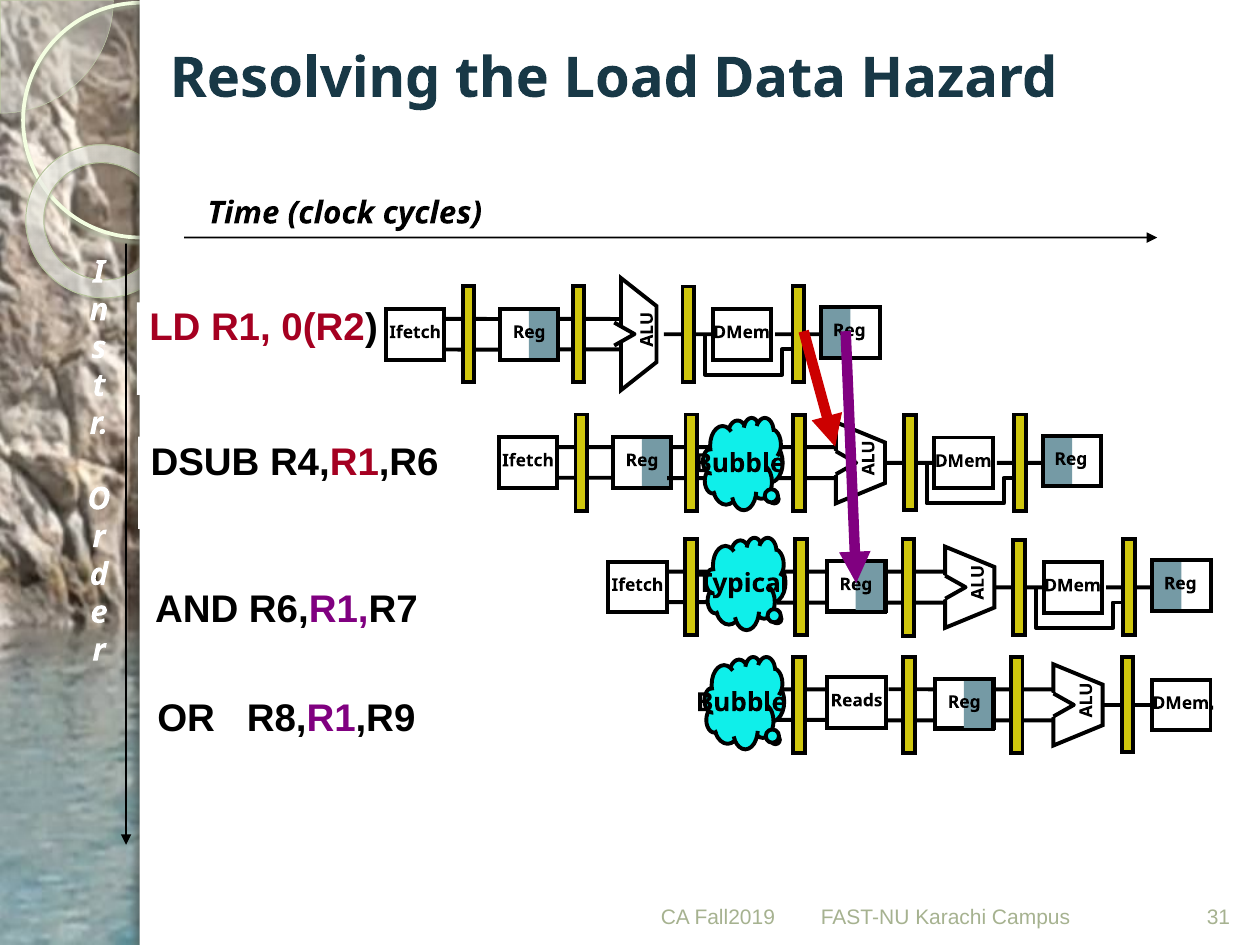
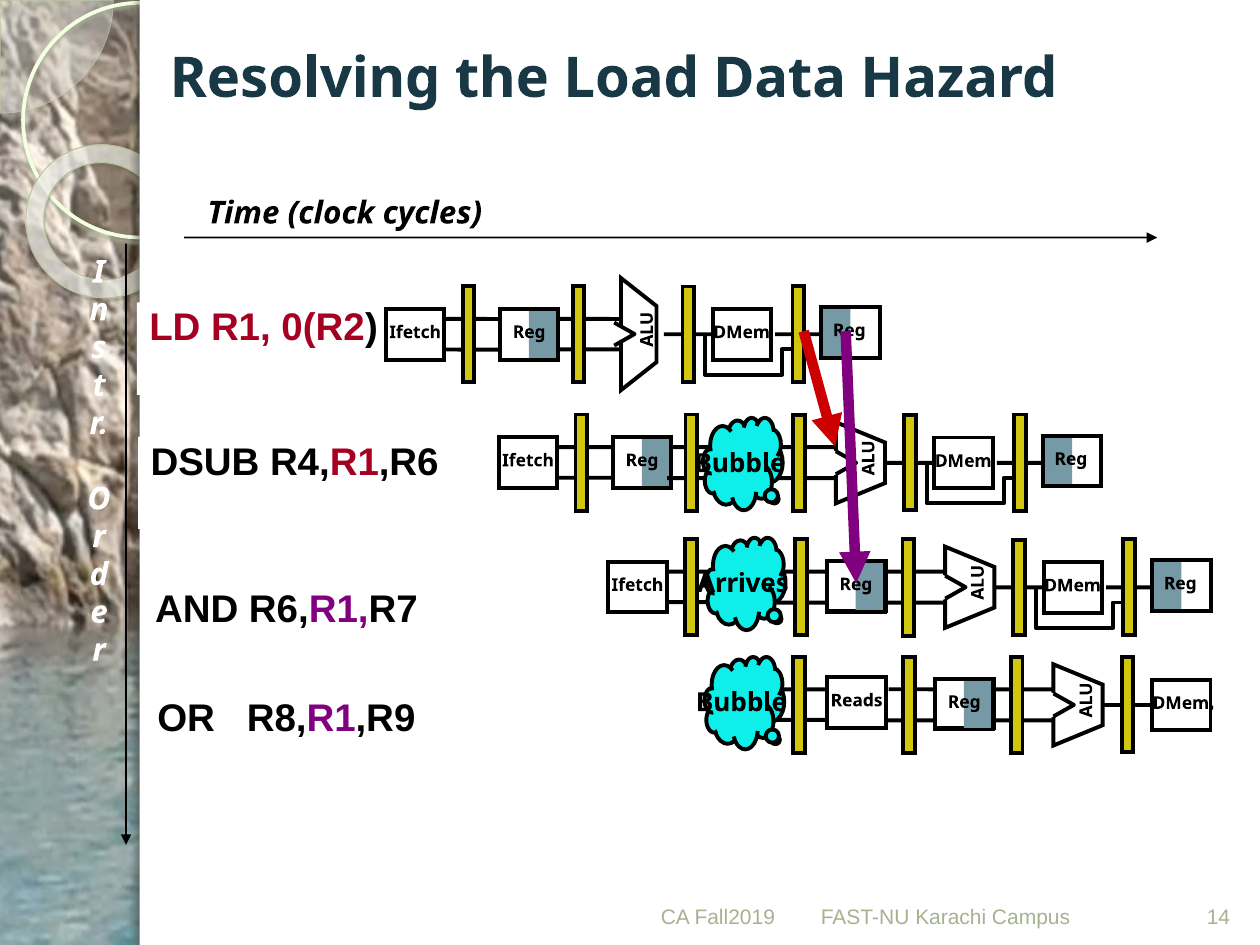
Typical: Typical -> Arrives
31: 31 -> 14
